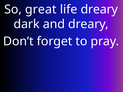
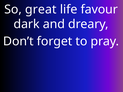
life dreary: dreary -> favour
